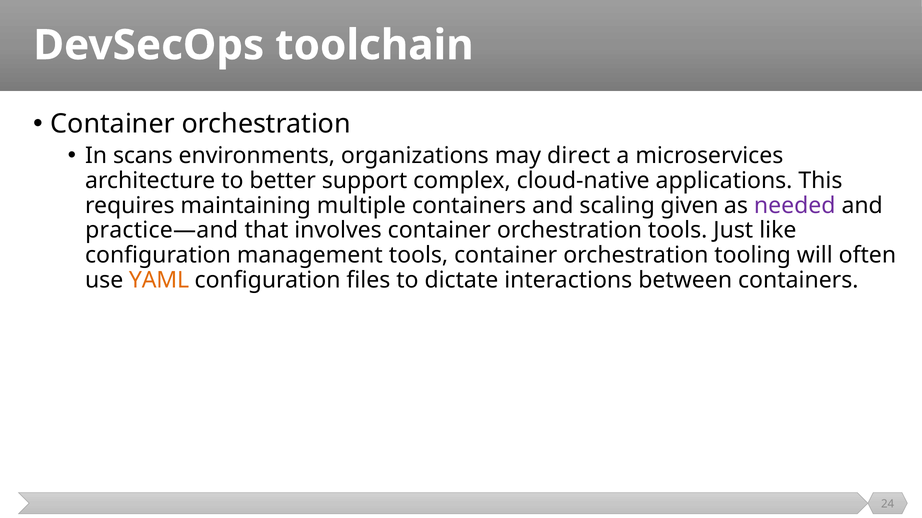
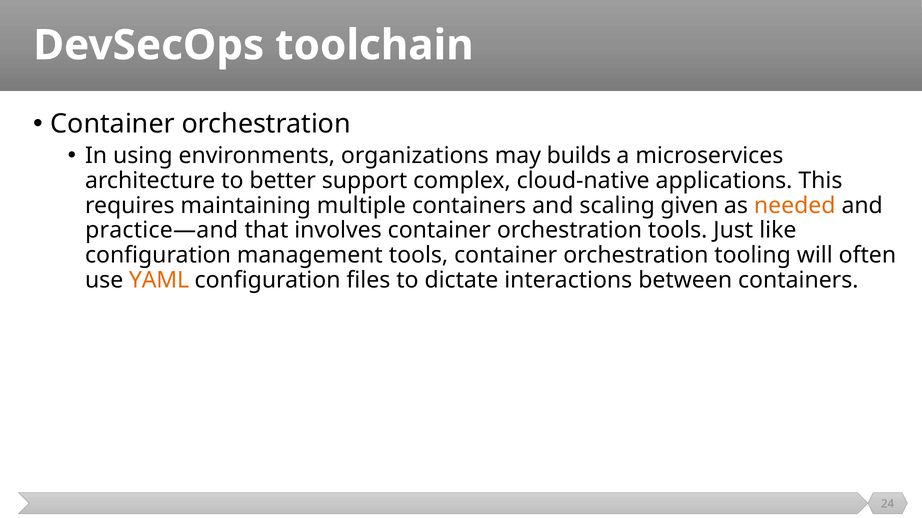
scans: scans -> using
direct: direct -> builds
needed colour: purple -> orange
